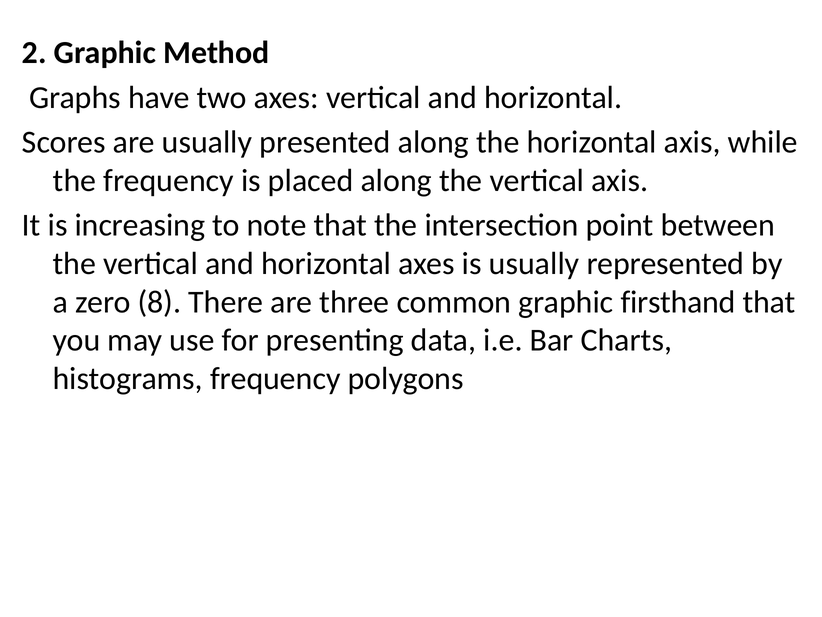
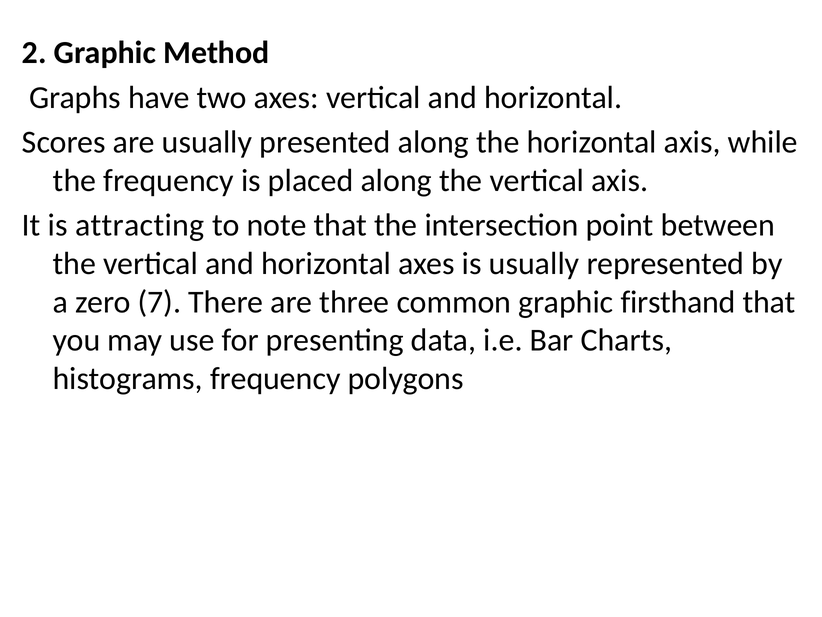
increasing: increasing -> attracting
8: 8 -> 7
